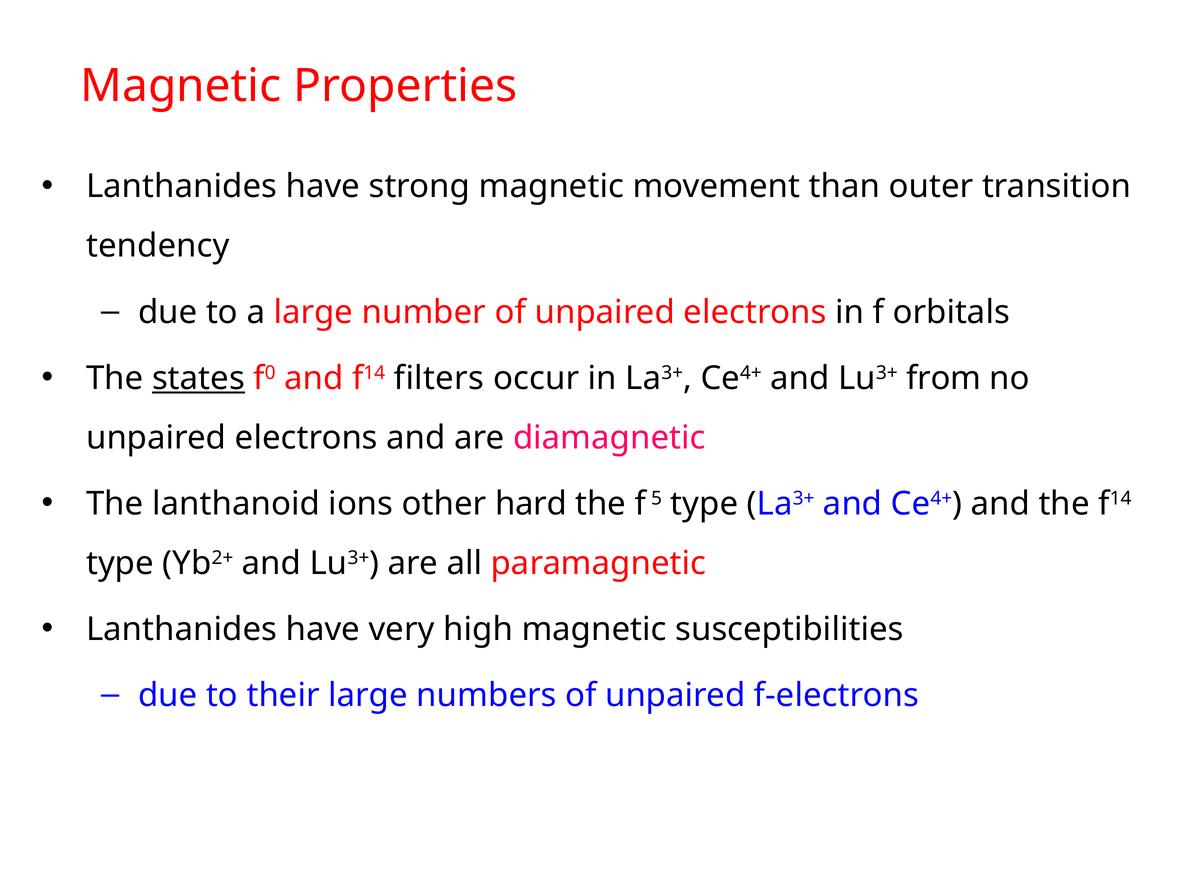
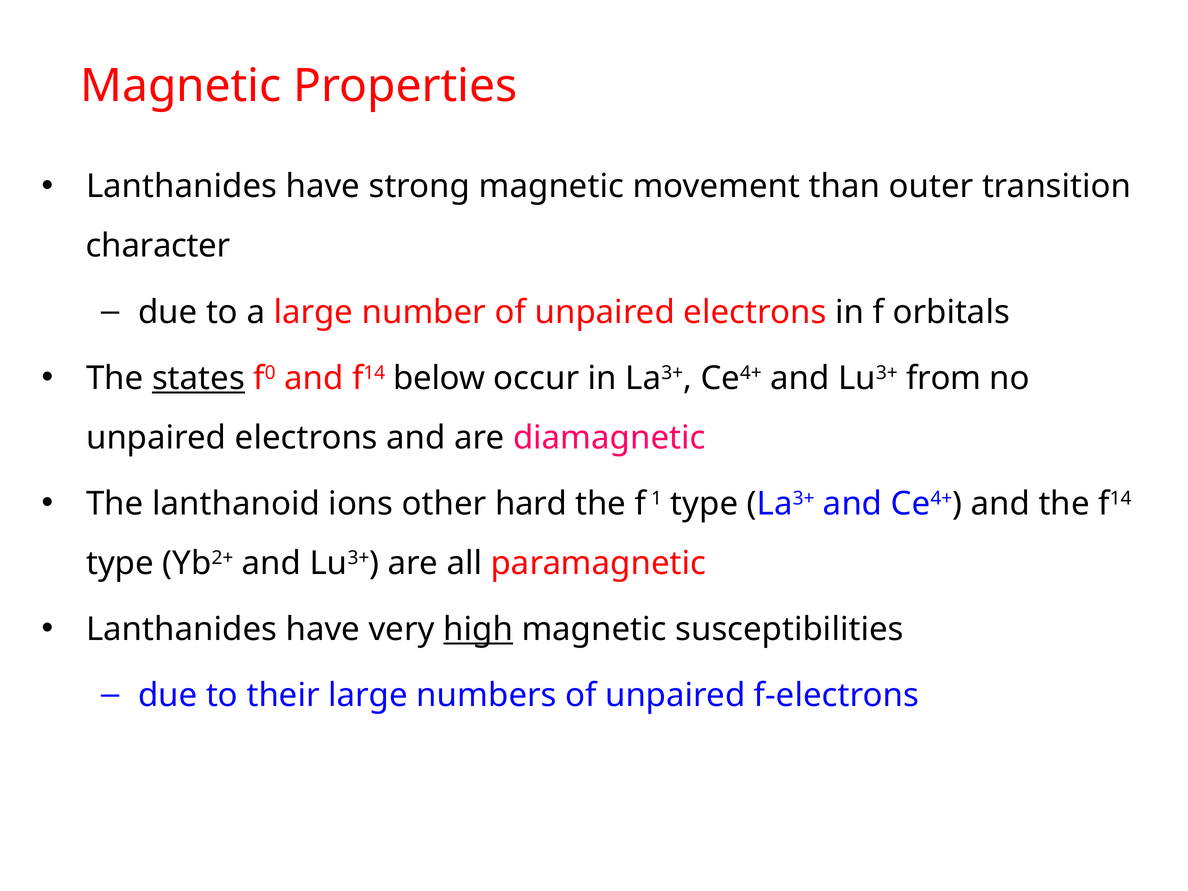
tendency: tendency -> character
filters: filters -> below
5: 5 -> 1
high underline: none -> present
